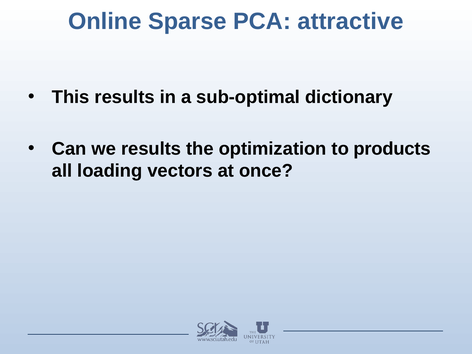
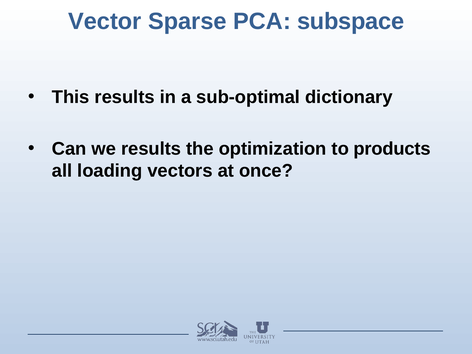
Online: Online -> Vector
attractive: attractive -> subspace
